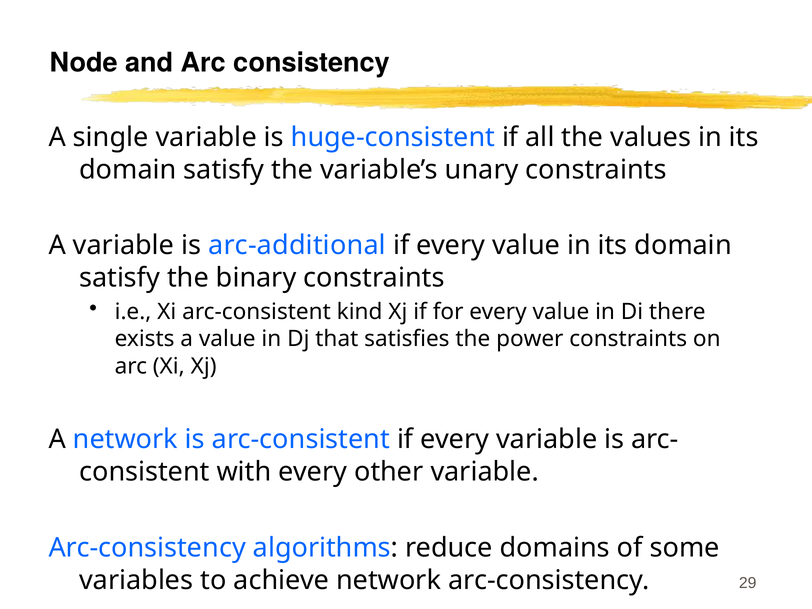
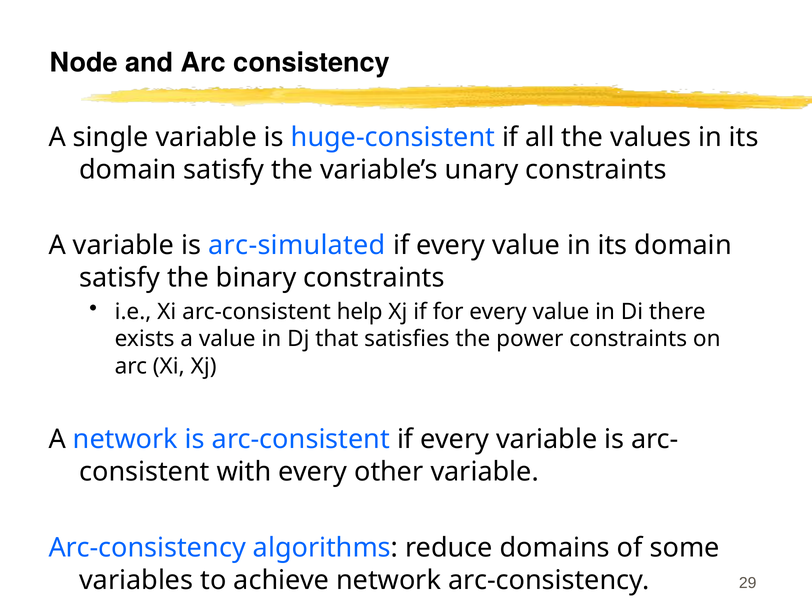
arc-additional: arc-additional -> arc-simulated
kind: kind -> help
